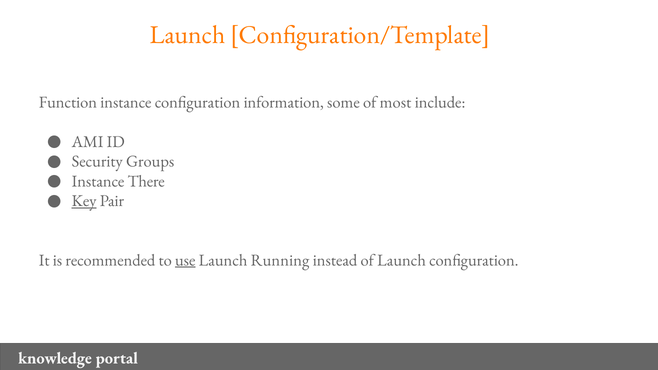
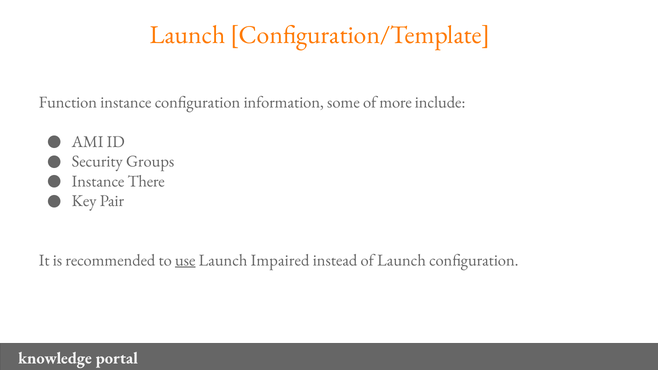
most: most -> more
Key underline: present -> none
Running: Running -> Impaired
